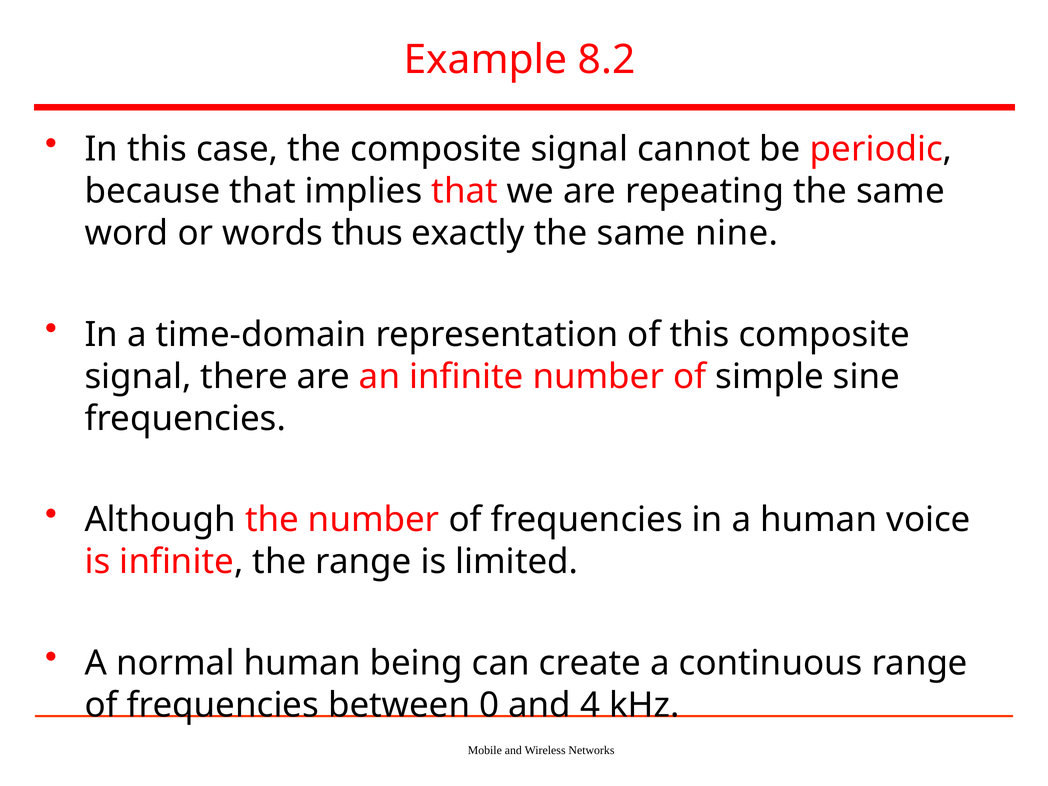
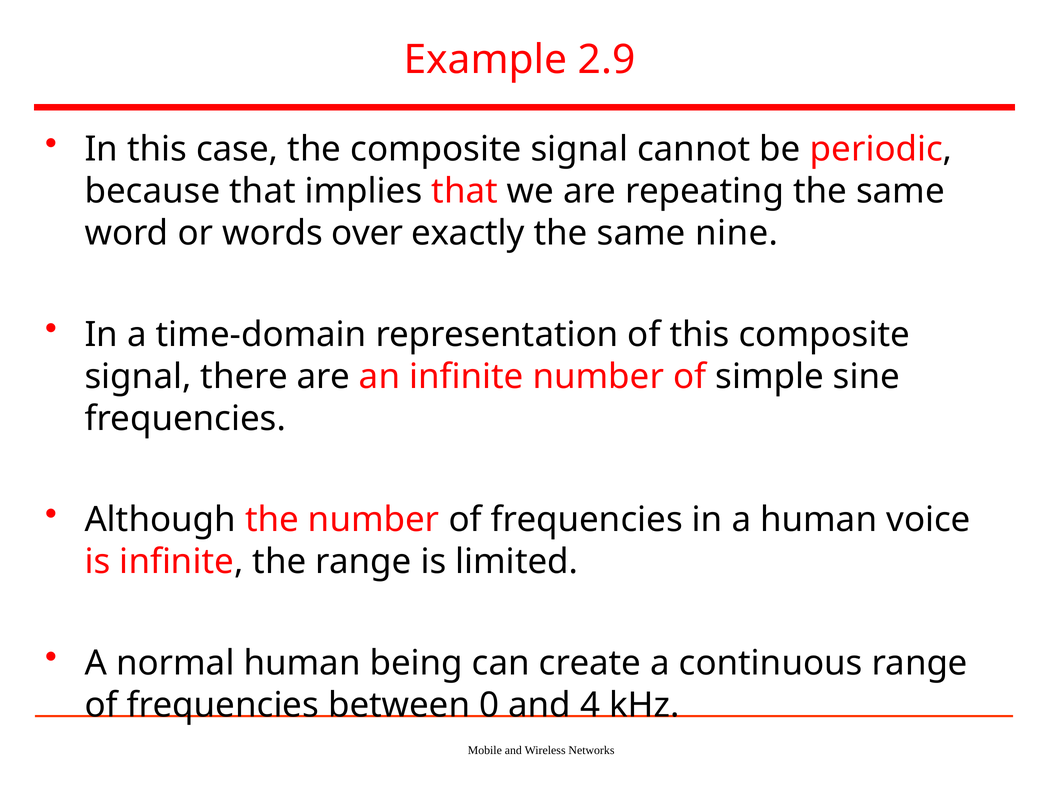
8.2: 8.2 -> 2.9
thus: thus -> over
